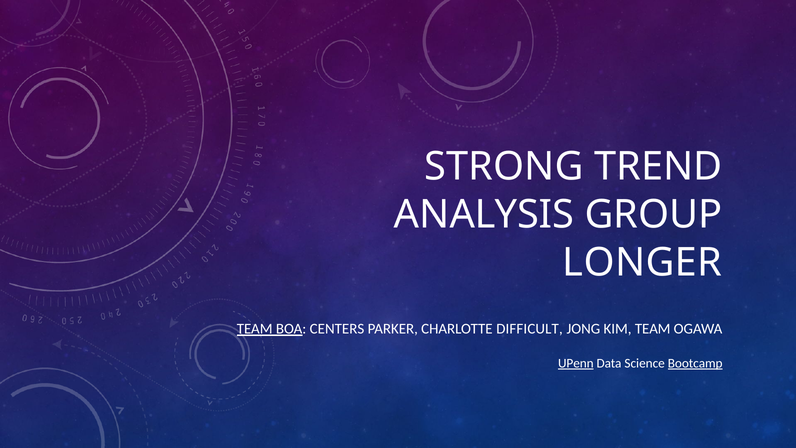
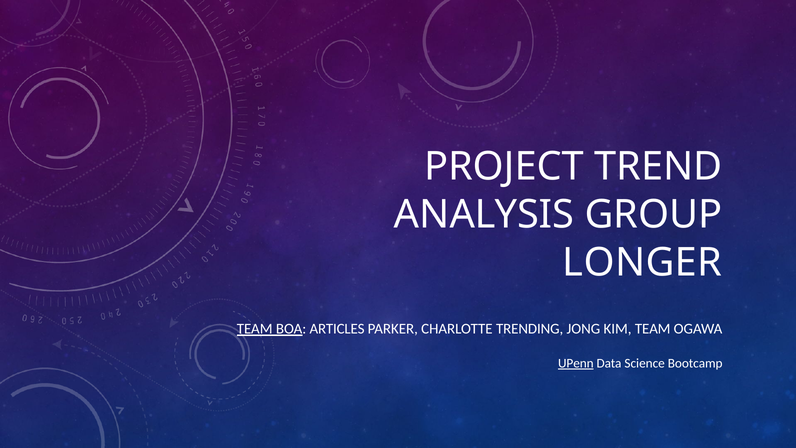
STRONG: STRONG -> PROJECT
CENTERS: CENTERS -> ARTICLES
DIFFICULT: DIFFICULT -> TRENDING
Bootcamp underline: present -> none
